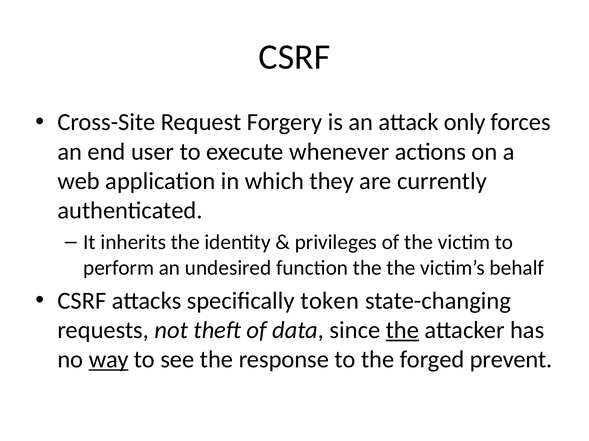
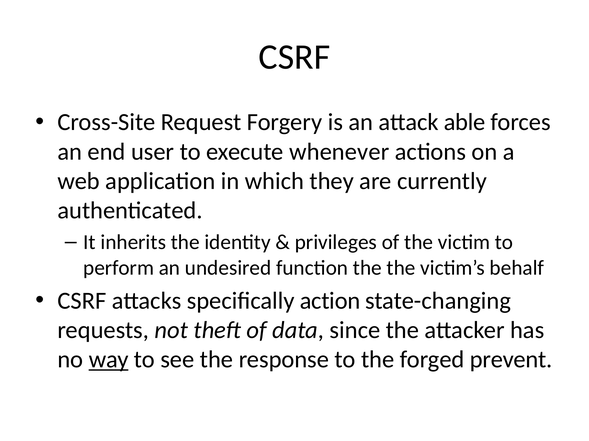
only: only -> able
token: token -> action
the at (402, 331) underline: present -> none
